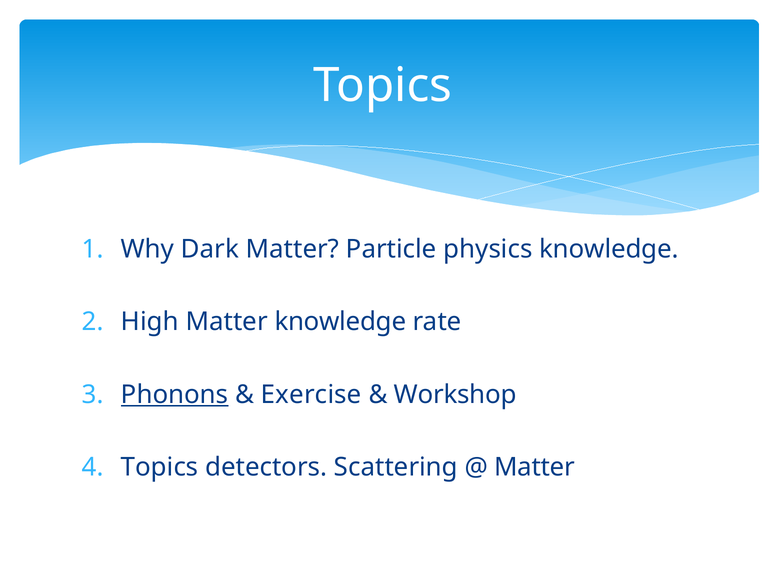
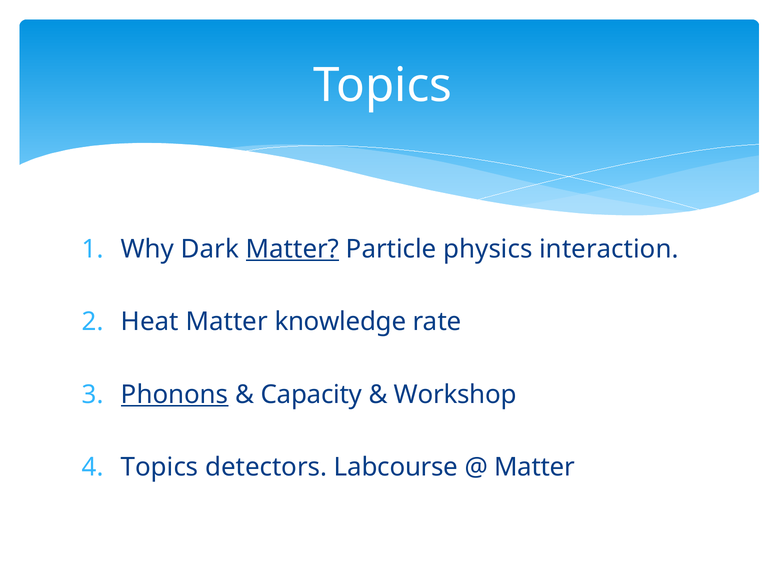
Matter at (292, 249) underline: none -> present
physics knowledge: knowledge -> interaction
High: High -> Heat
Exercise: Exercise -> Capacity
Scattering: Scattering -> Labcourse
